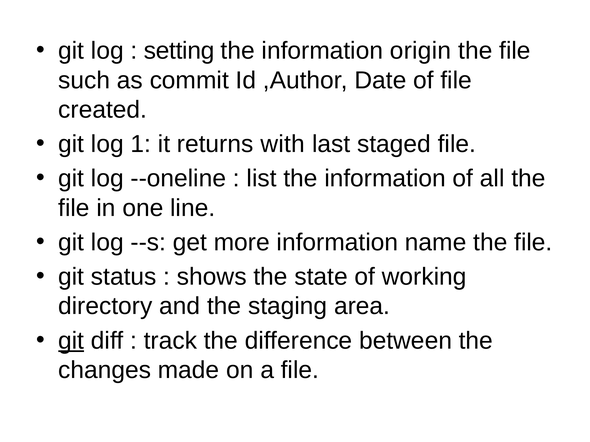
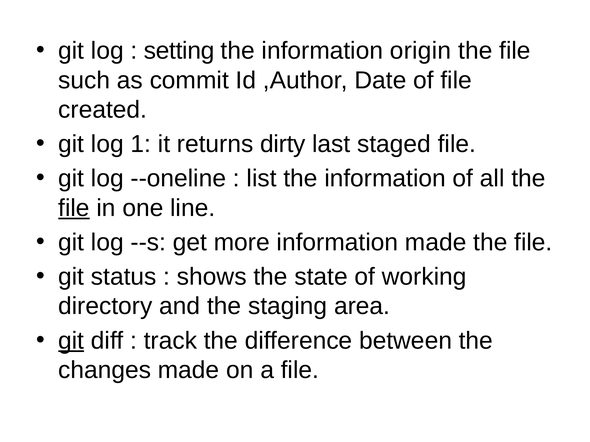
with: with -> dirty
file at (74, 208) underline: none -> present
information name: name -> made
